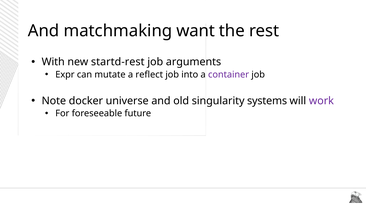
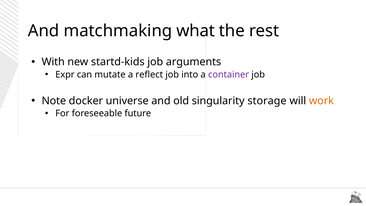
want: want -> what
startd-rest: startd-rest -> startd-kids
systems: systems -> storage
work colour: purple -> orange
